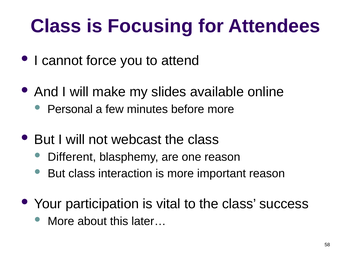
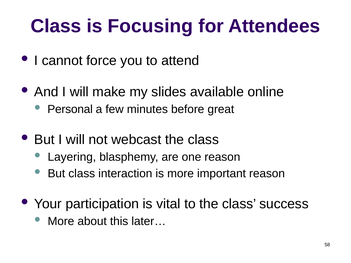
before more: more -> great
Different: Different -> Layering
